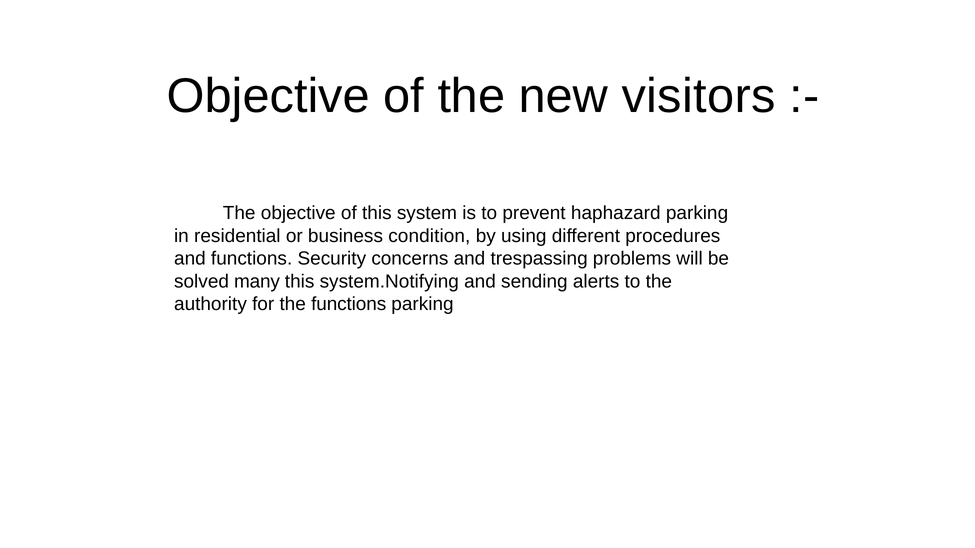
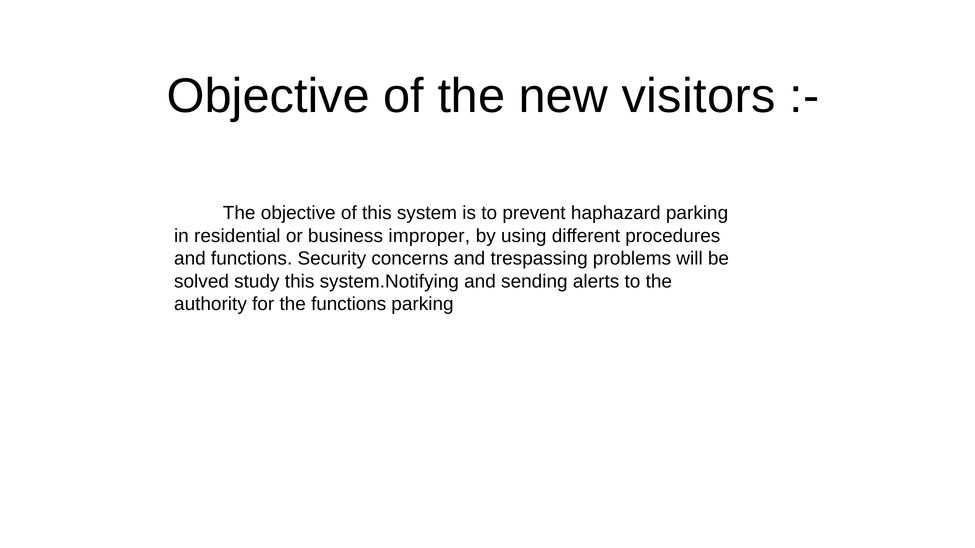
condition: condition -> improper
many: many -> study
